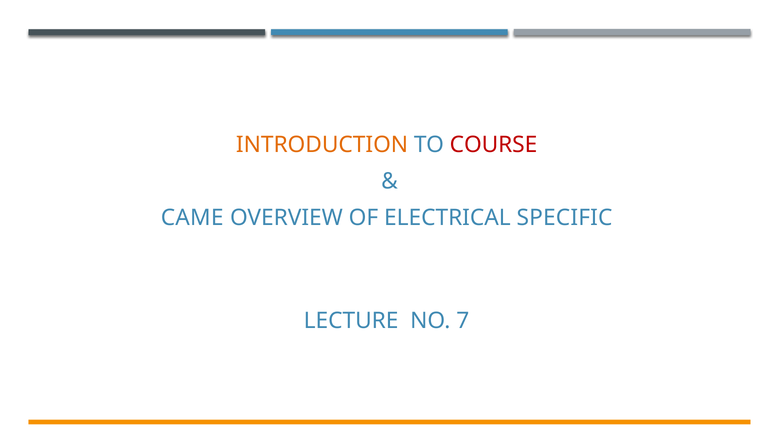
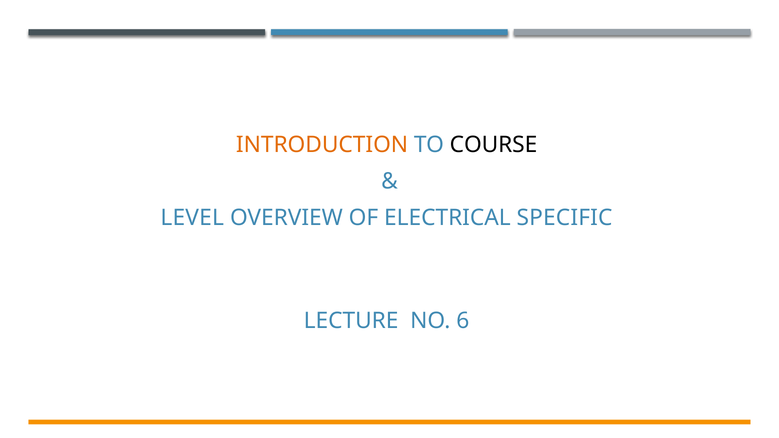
COURSE colour: red -> black
CAME: CAME -> LEVEL
7: 7 -> 6
